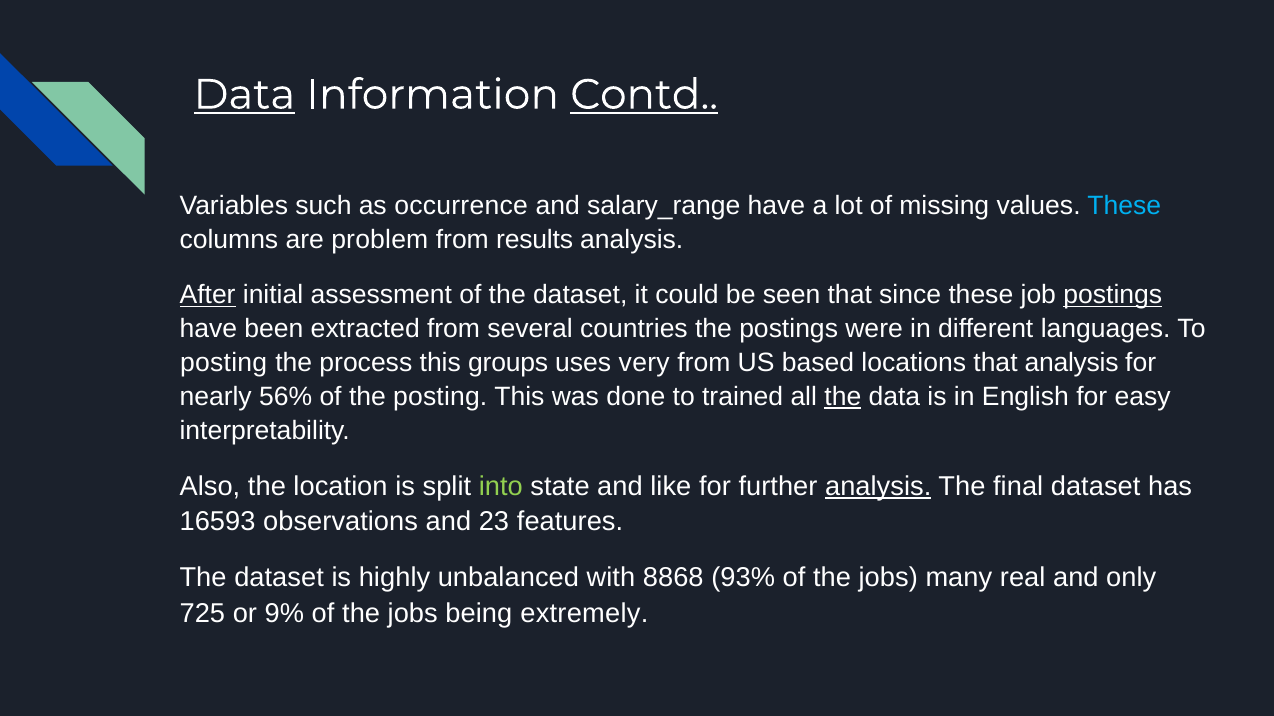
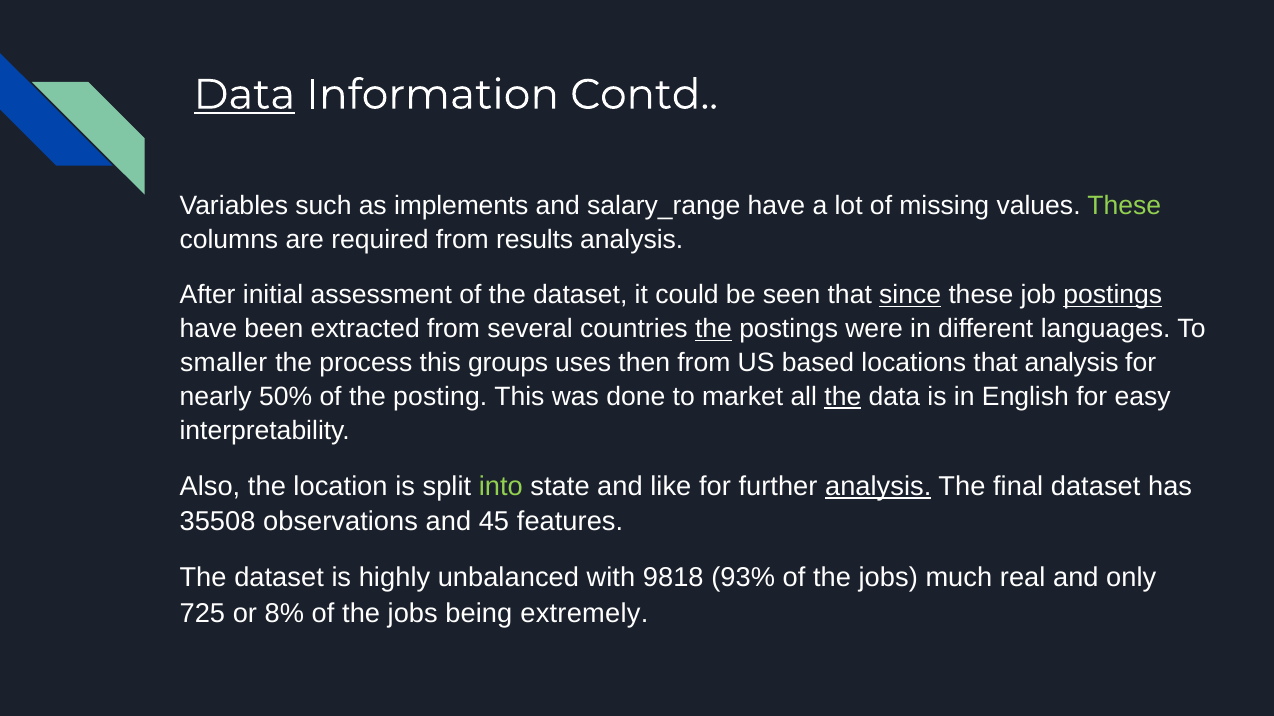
Contd underline: present -> none
occurrence: occurrence -> implements
These at (1124, 206) colour: light blue -> light green
problem: problem -> required
After underline: present -> none
since underline: none -> present
the at (713, 329) underline: none -> present
posting at (224, 363): posting -> smaller
very: very -> then
56%: 56% -> 50%
trained: trained -> market
16593: 16593 -> 35508
23: 23 -> 45
8868: 8868 -> 9818
many: many -> much
9%: 9% -> 8%
